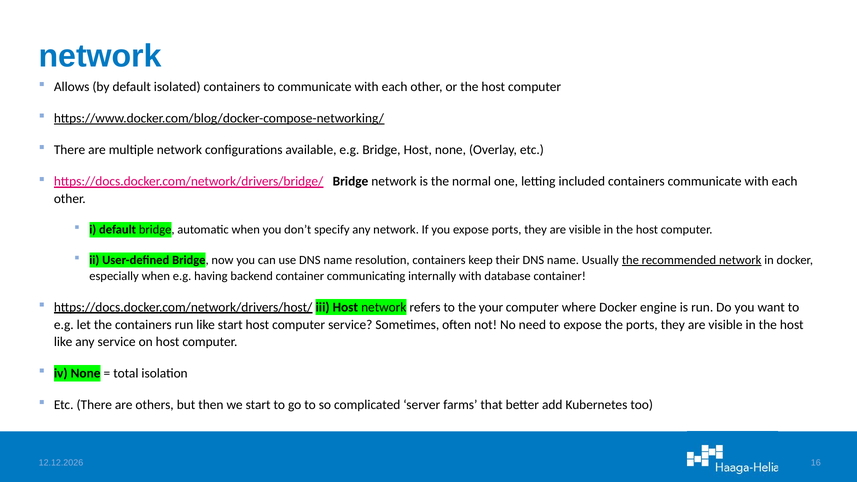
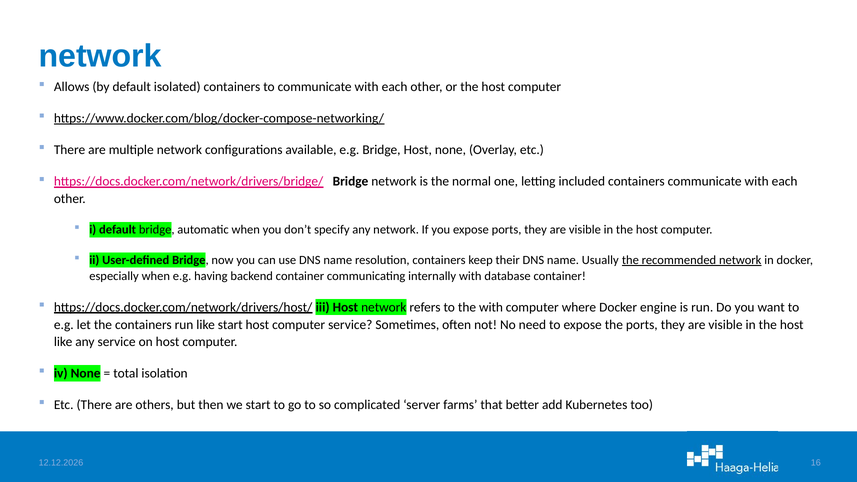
the your: your -> with
